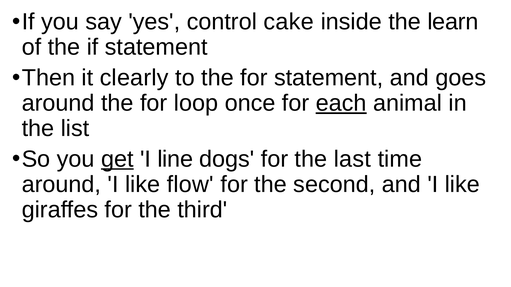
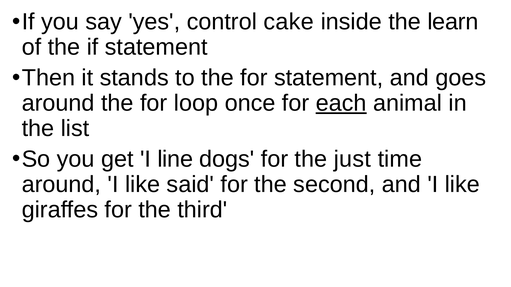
clearly: clearly -> stands
get underline: present -> none
last: last -> just
flow: flow -> said
